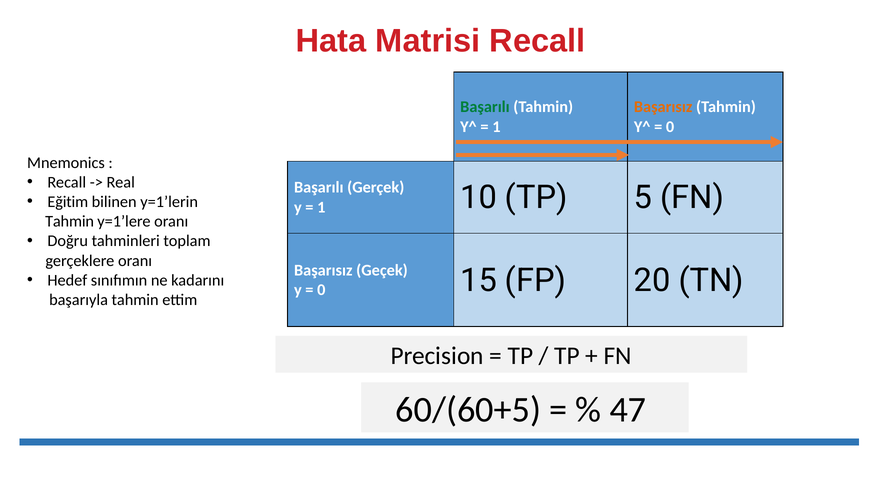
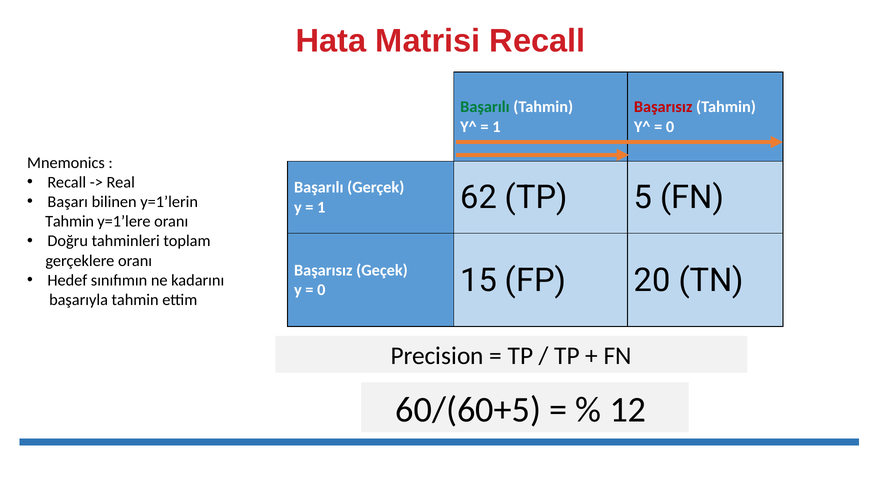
Başarısız at (663, 107) colour: orange -> red
Eğitim: Eğitim -> Başarı
10: 10 -> 62
47: 47 -> 12
